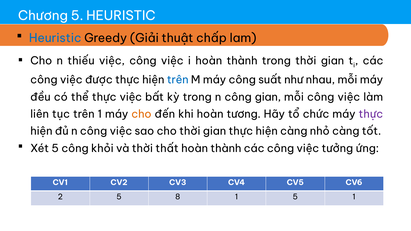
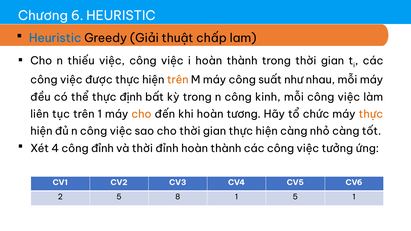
Chương 5: 5 -> 6
trên at (178, 80) colour: blue -> orange
thực việc: việc -> định
công gian: gian -> kinh
thực at (371, 114) colour: purple -> orange
Xét 5: 5 -> 4
công khỏi: khỏi -> đỉnh
thời thất: thất -> đỉnh
